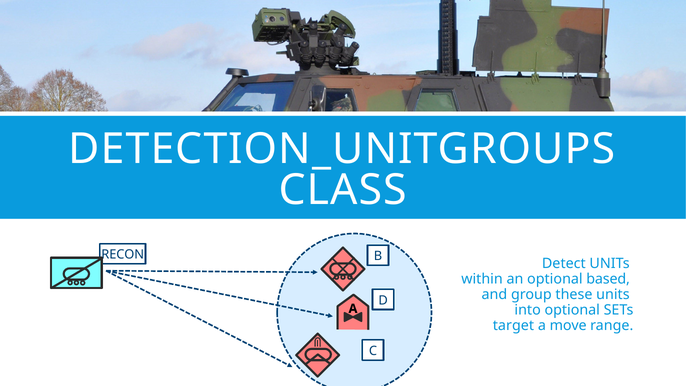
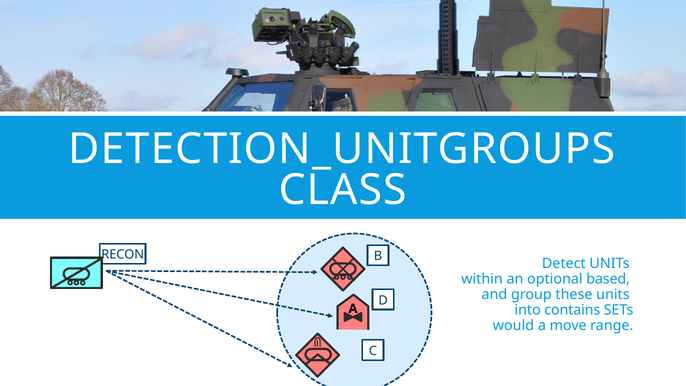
into optional: optional -> contains
target: target -> would
